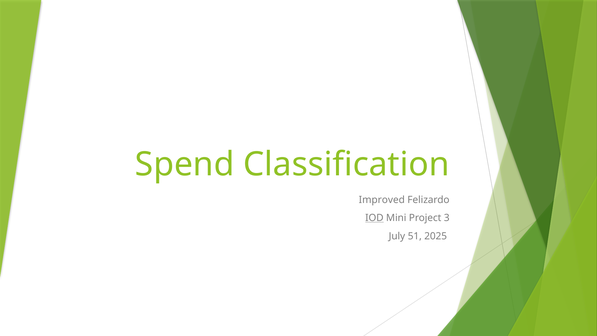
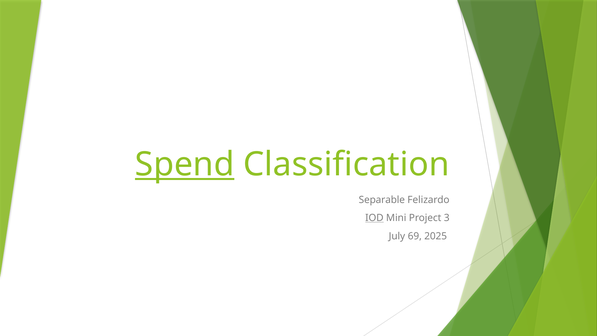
Spend underline: none -> present
Improved: Improved -> Separable
51: 51 -> 69
